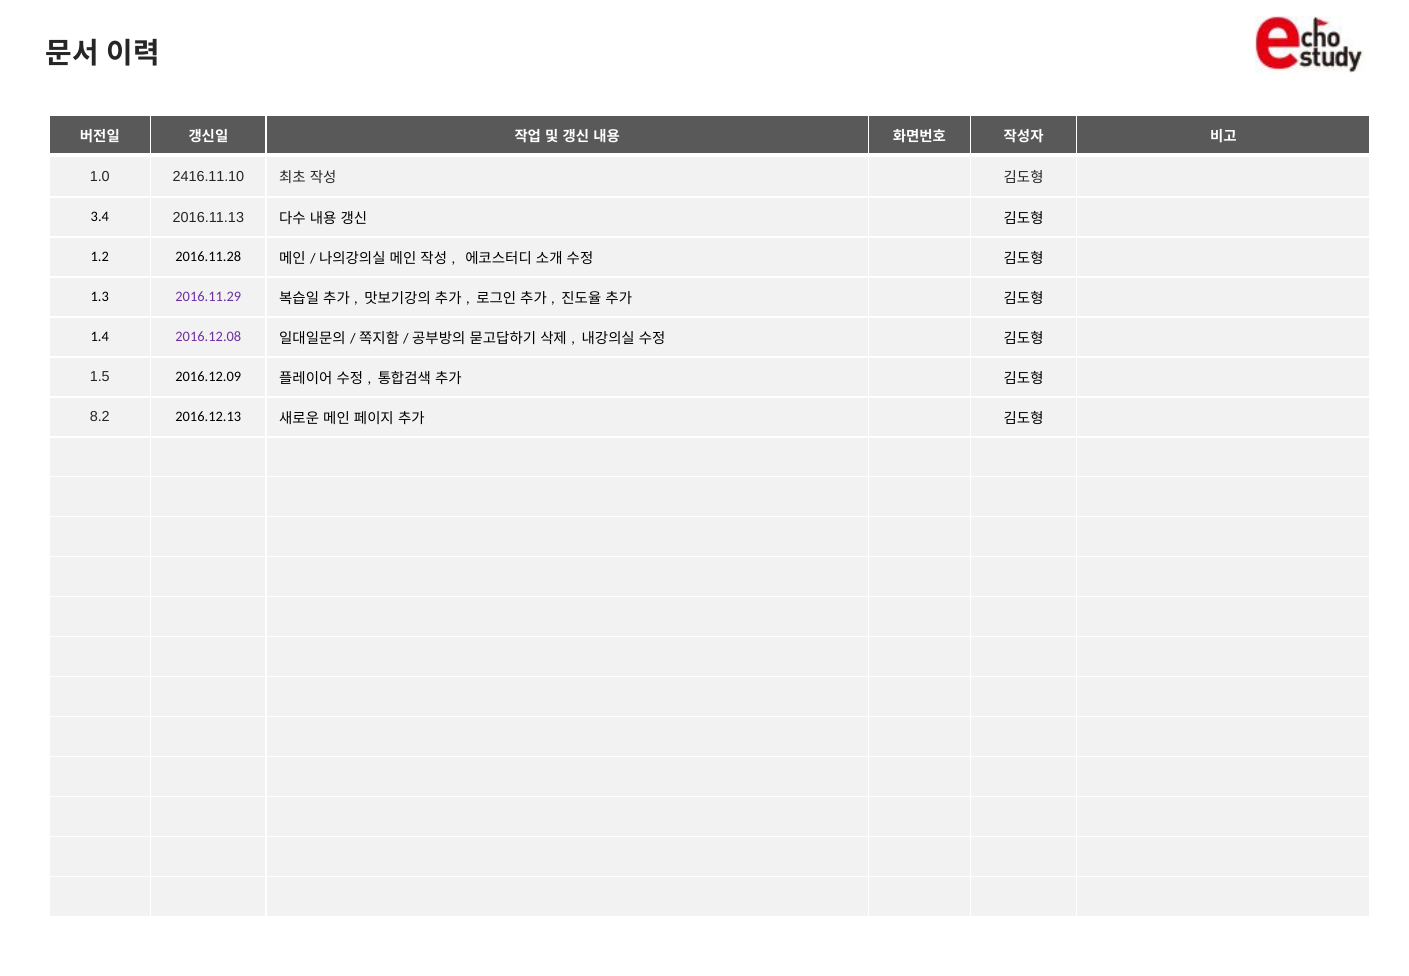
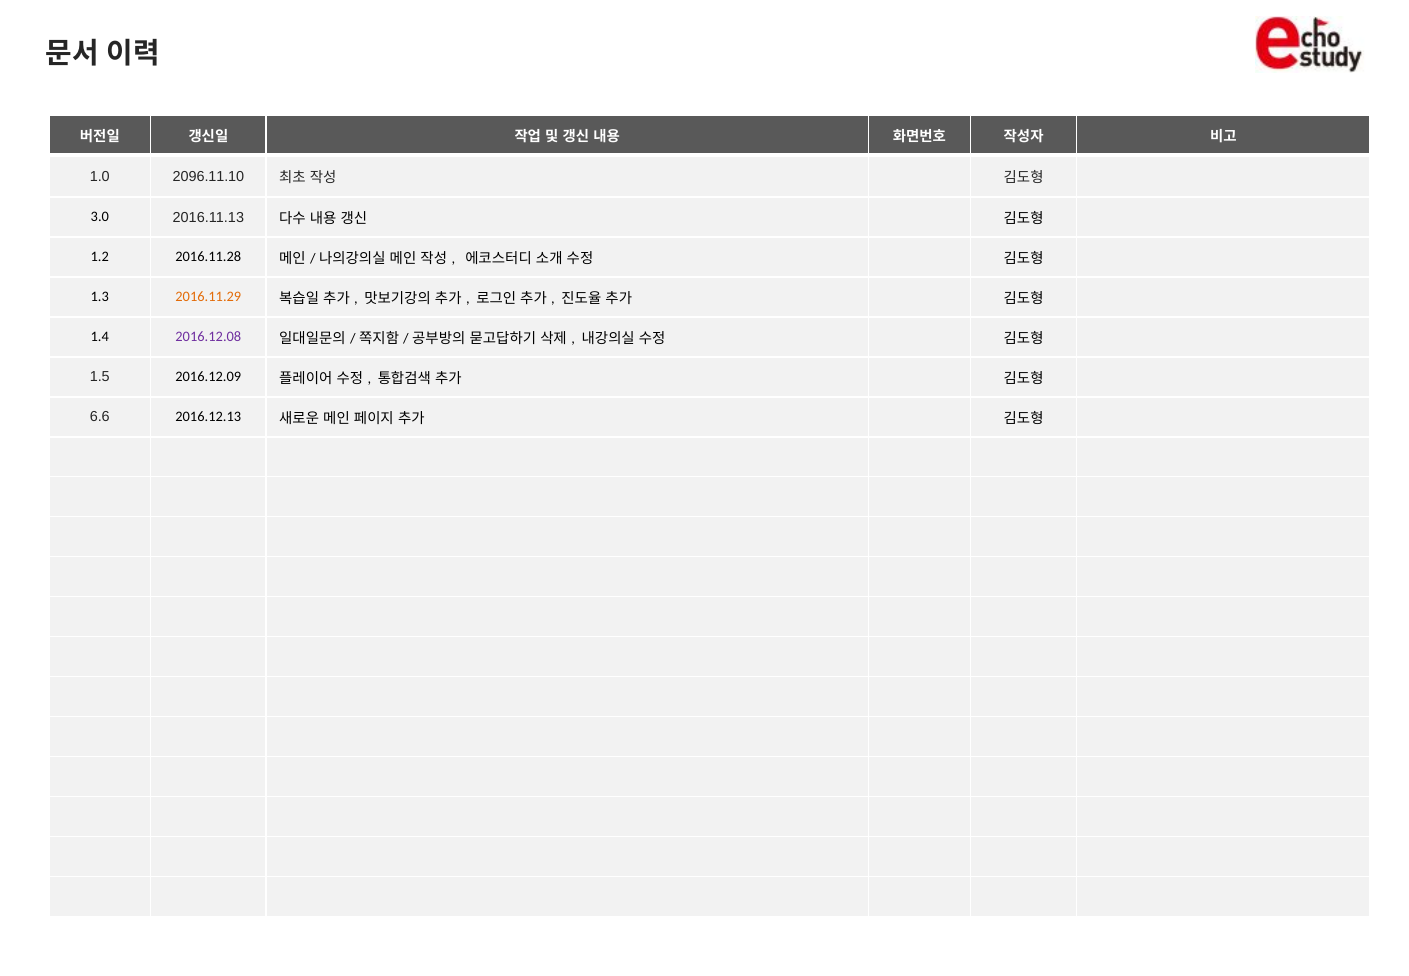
2416.11.10: 2416.11.10 -> 2096.11.10
3.4: 3.4 -> 3.0
2016.11.29 colour: purple -> orange
8.2: 8.2 -> 6.6
